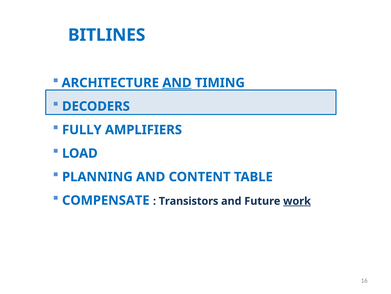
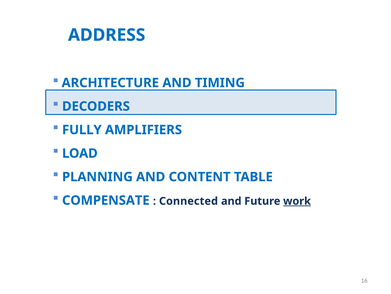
BITLINES: BITLINES -> ADDRESS
AND at (177, 83) underline: present -> none
Transistors: Transistors -> Connected
